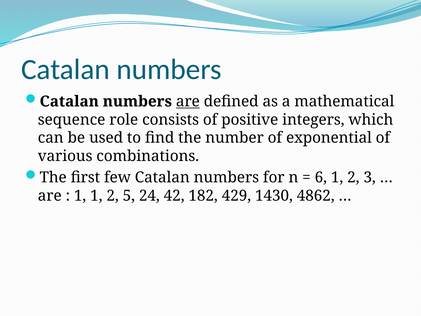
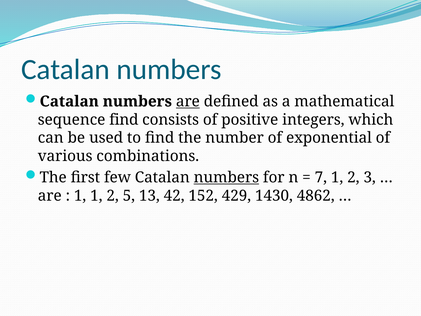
sequence role: role -> find
numbers at (226, 177) underline: none -> present
6: 6 -> 7
24: 24 -> 13
182: 182 -> 152
